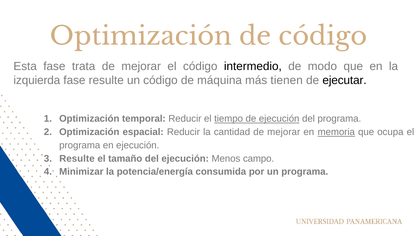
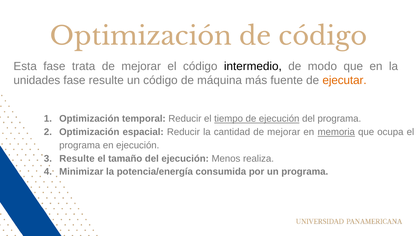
izquierda: izquierda -> unidades
tienen: tienen -> fuente
ejecutar colour: black -> orange
campo: campo -> realiza
